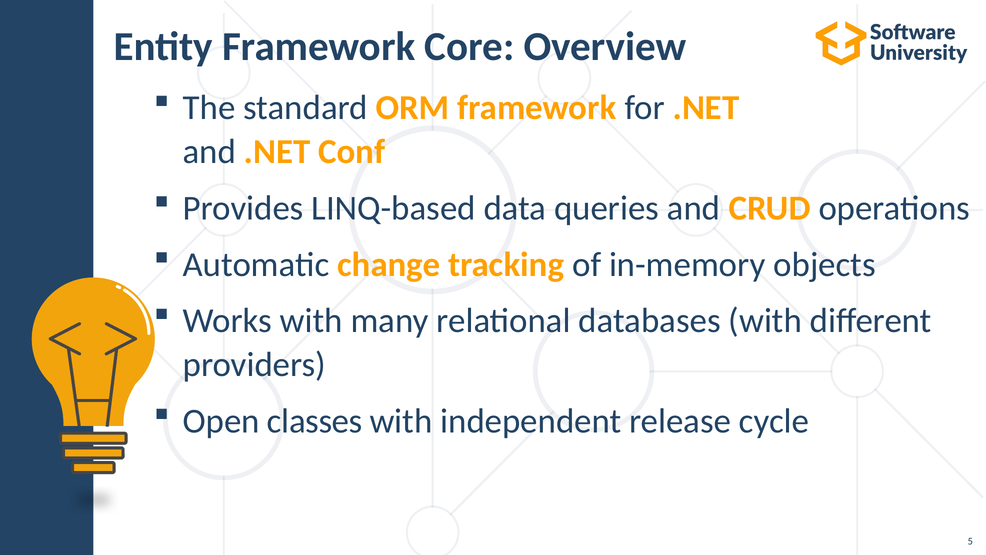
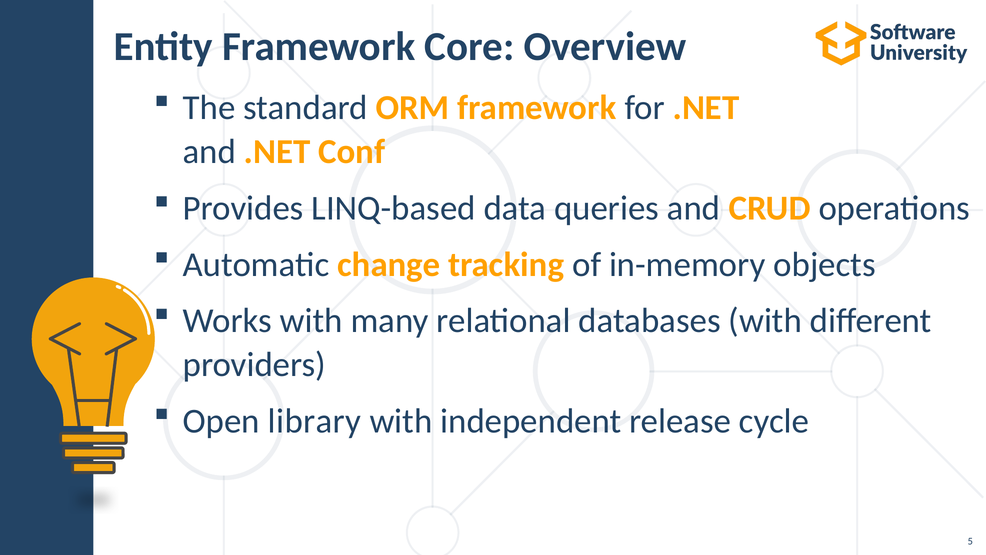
classes: classes -> library
